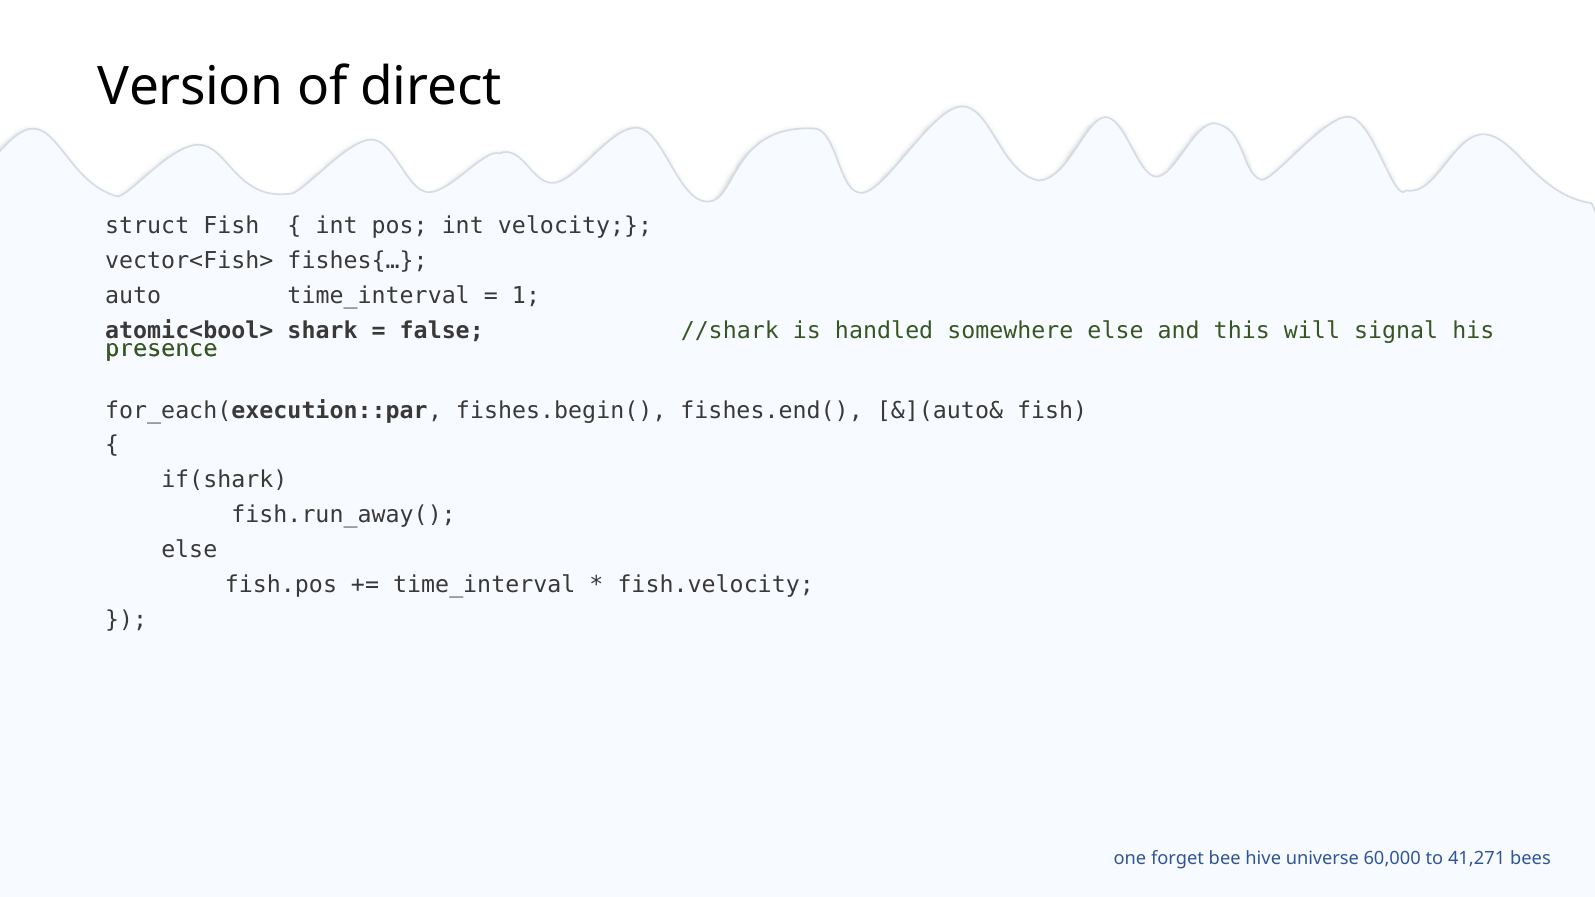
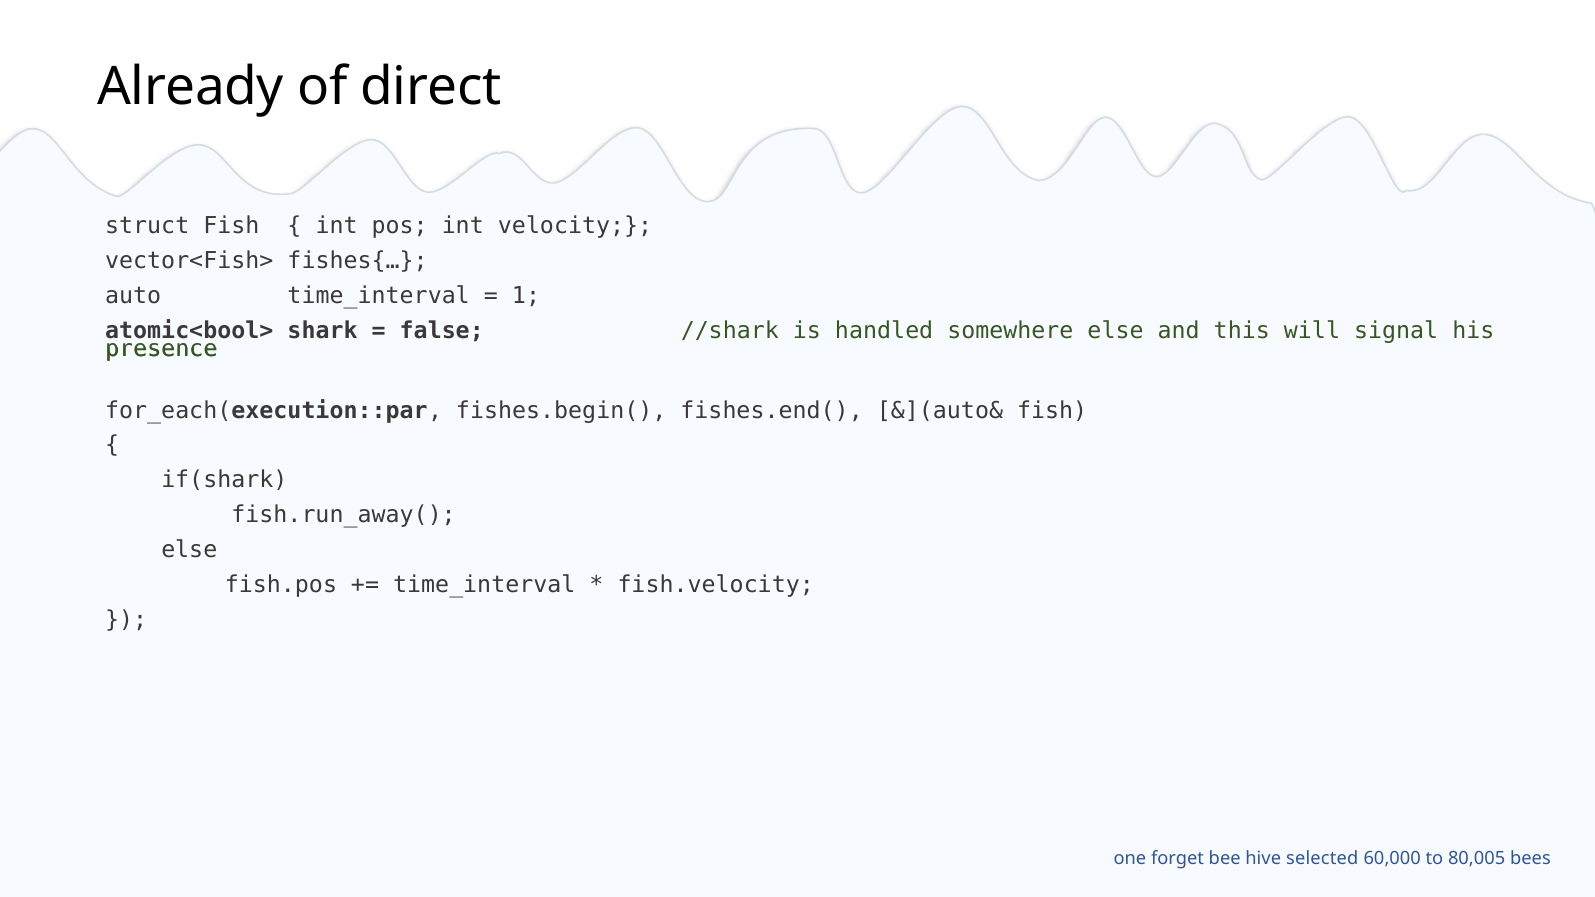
Version: Version -> Already
universe: universe -> selected
41,271: 41,271 -> 80,005
